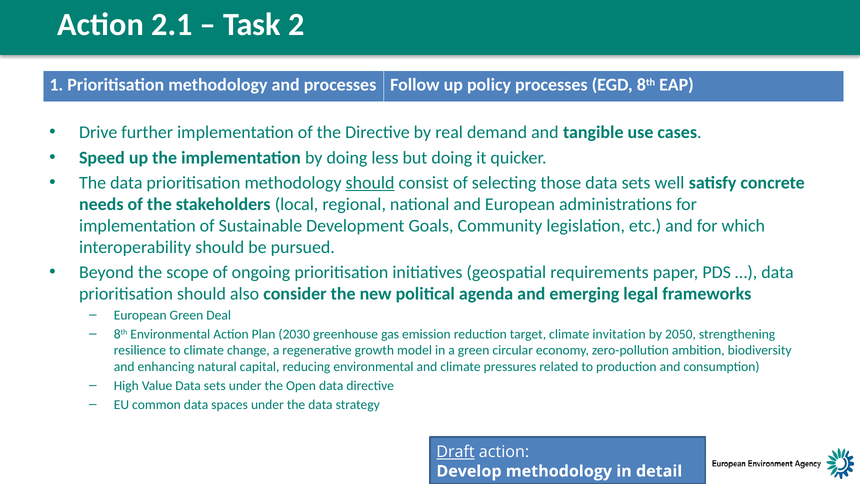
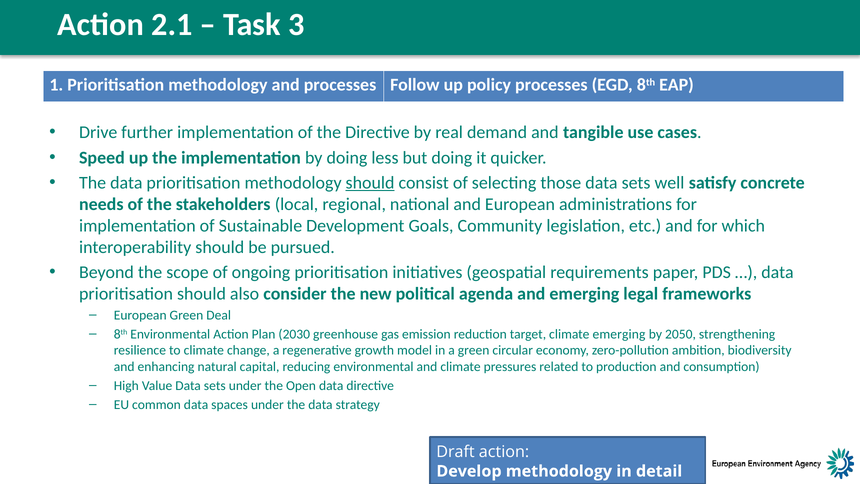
2: 2 -> 3
climate invitation: invitation -> emerging
Draft underline: present -> none
